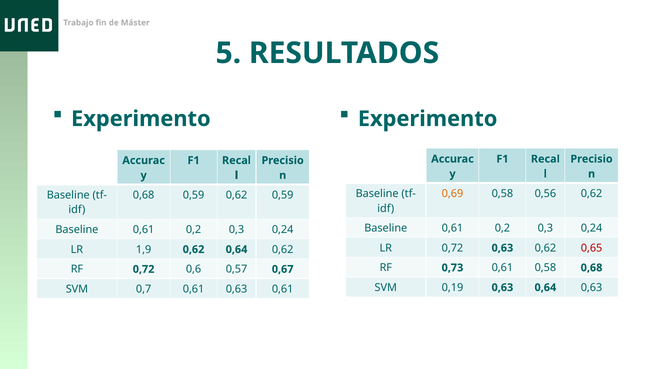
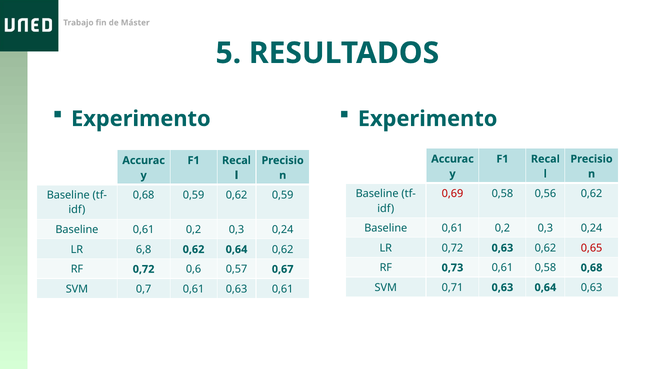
0,69 colour: orange -> red
1,9: 1,9 -> 6,8
0,19: 0,19 -> 0,71
